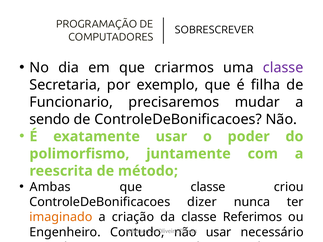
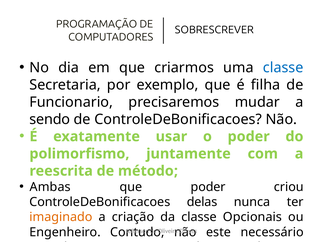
classe at (283, 68) colour: purple -> blue
que classe: classe -> poder
dizer: dizer -> delas
Referimos: Referimos -> Opcionais
usar at (219, 232): usar -> este
